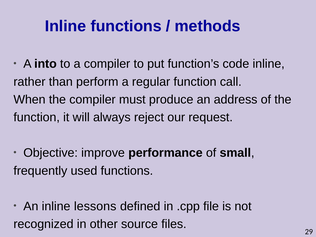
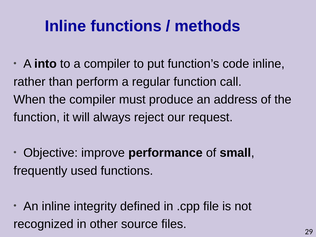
lessons: lessons -> integrity
